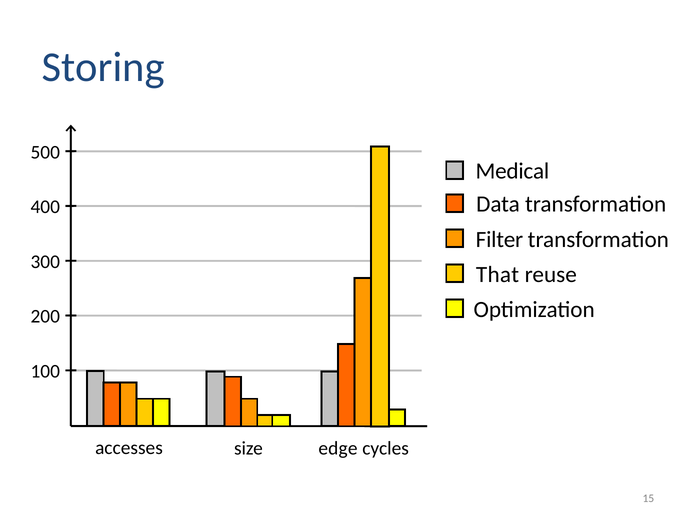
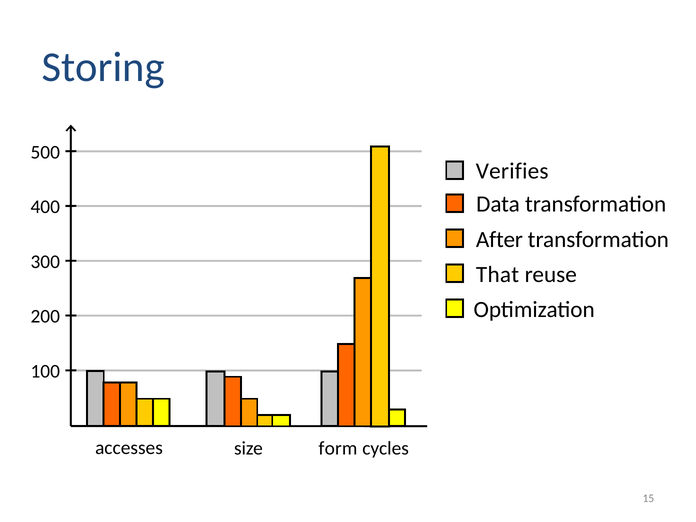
Medical: Medical -> Verifies
Filter: Filter -> After
edge: edge -> form
